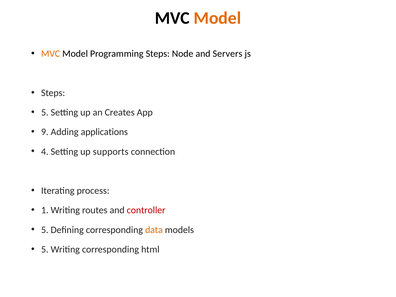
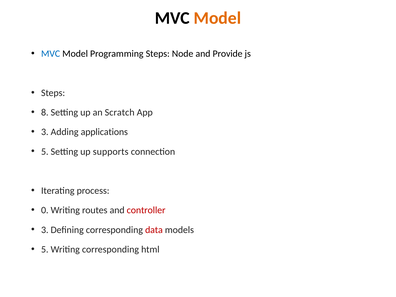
MVC at (51, 54) colour: orange -> blue
Servers: Servers -> Provide
5 at (45, 112): 5 -> 8
Creates: Creates -> Scratch
9 at (45, 132): 9 -> 3
4 at (45, 152): 4 -> 5
1: 1 -> 0
5 at (45, 230): 5 -> 3
data colour: orange -> red
